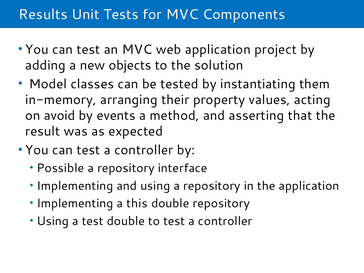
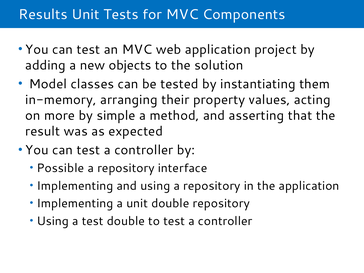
avoid: avoid -> more
events: events -> simple
a this: this -> unit
